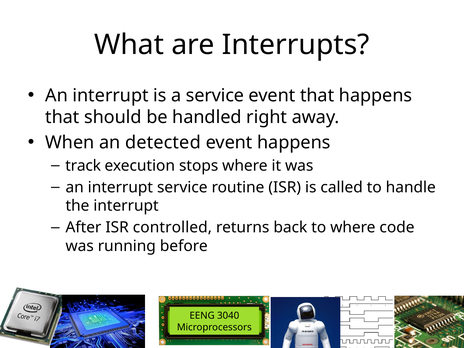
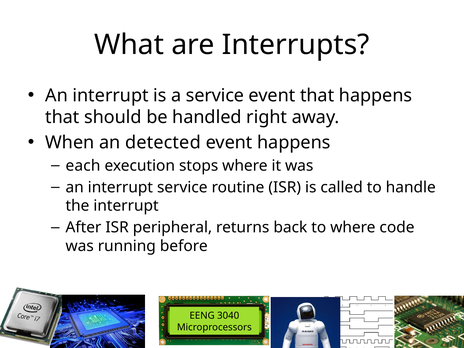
track: track -> each
controlled: controlled -> peripheral
